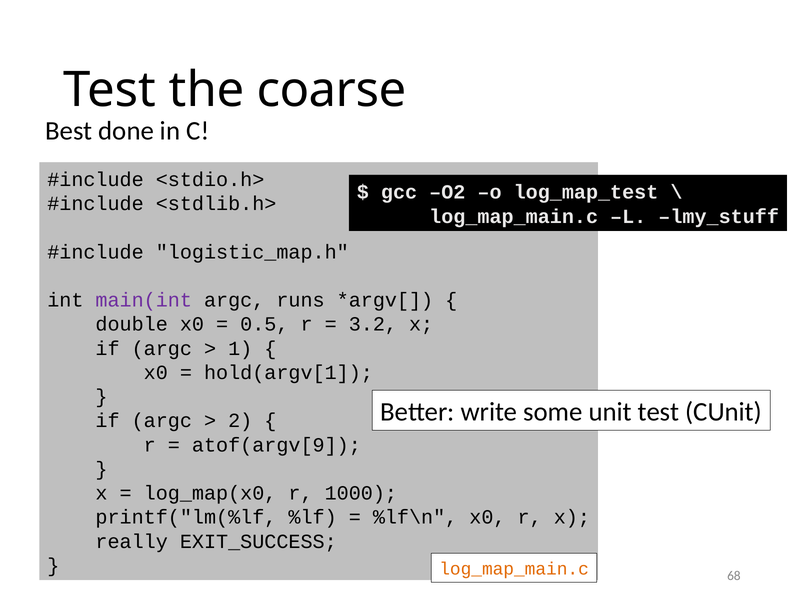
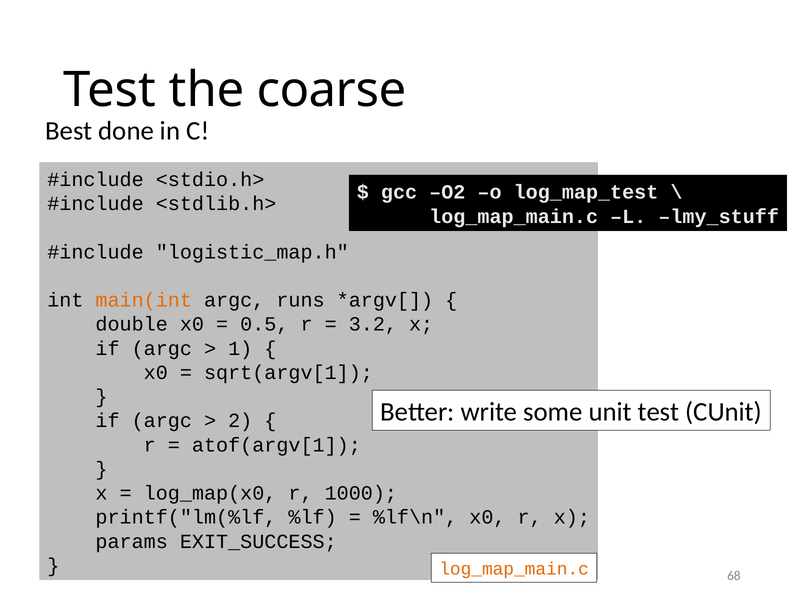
main(int colour: purple -> orange
hold(argv[1: hold(argv[1 -> sqrt(argv[1
atof(argv[9: atof(argv[9 -> atof(argv[1
really: really -> params
